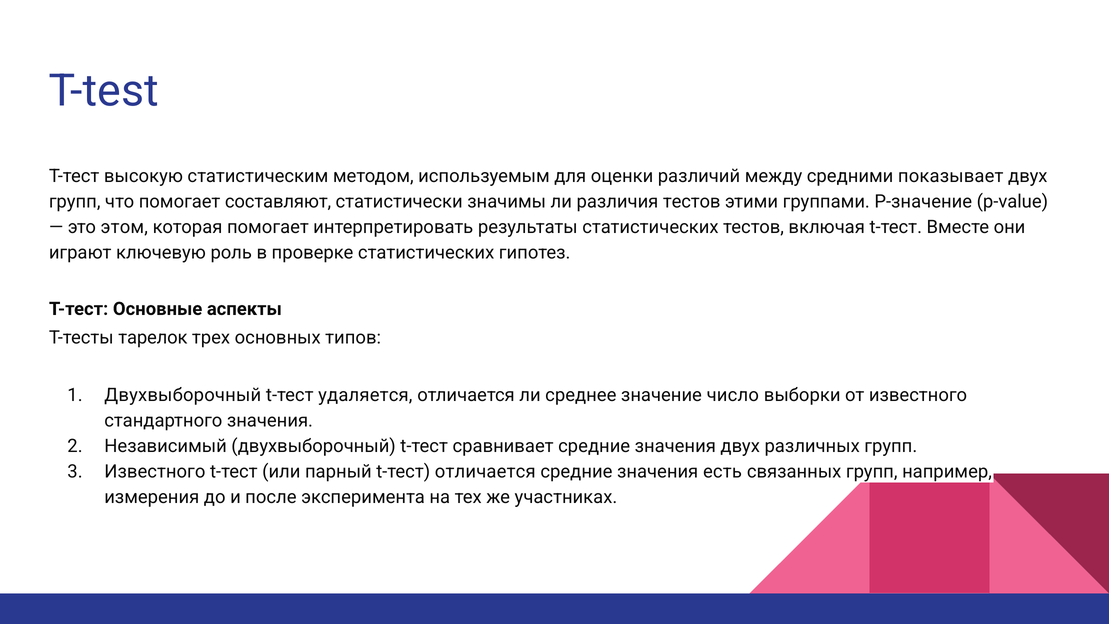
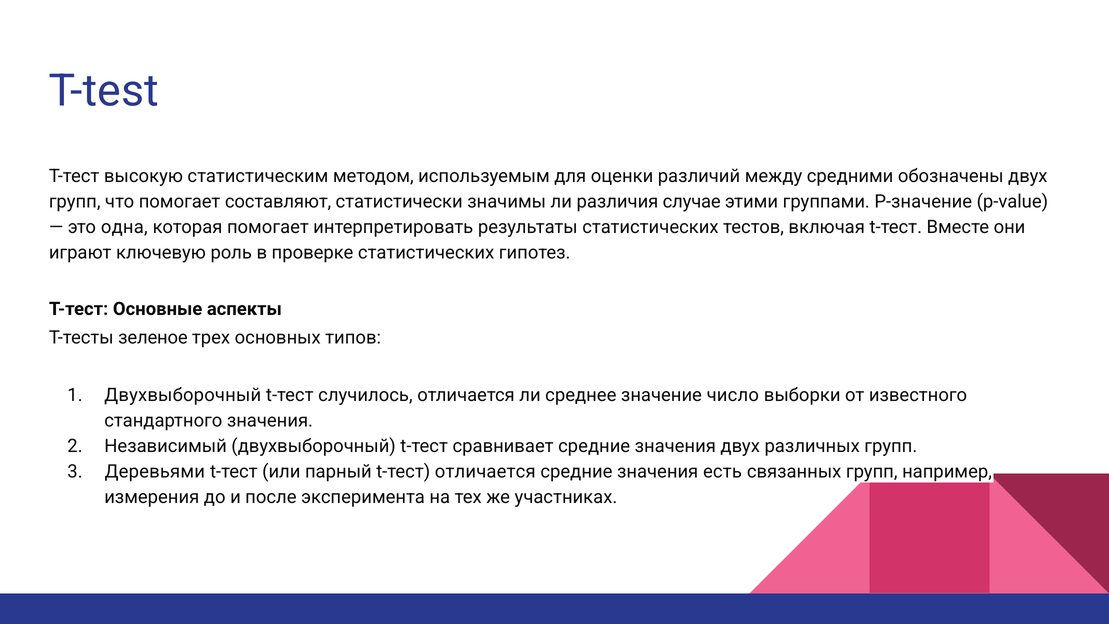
показывает: показывает -> обозначены
различия тестов: тестов -> случае
этом: этом -> одна
тарелок: тарелок -> зеленое
удаляется: удаляется -> случилось
Известного at (155, 472): Известного -> Деревьями
